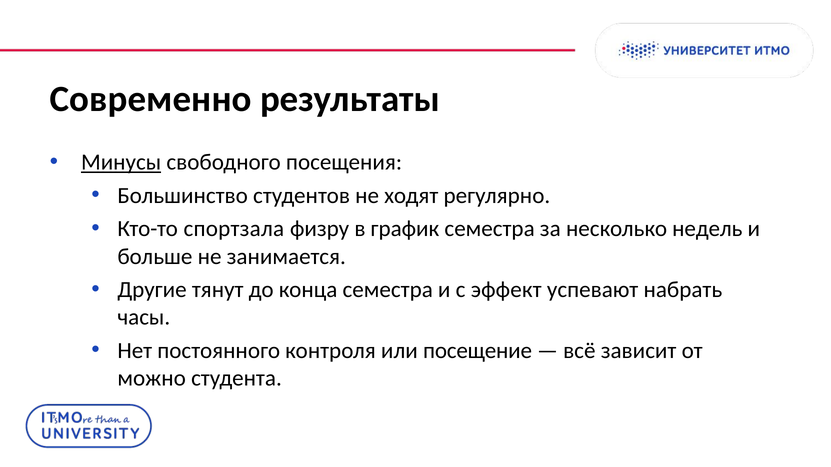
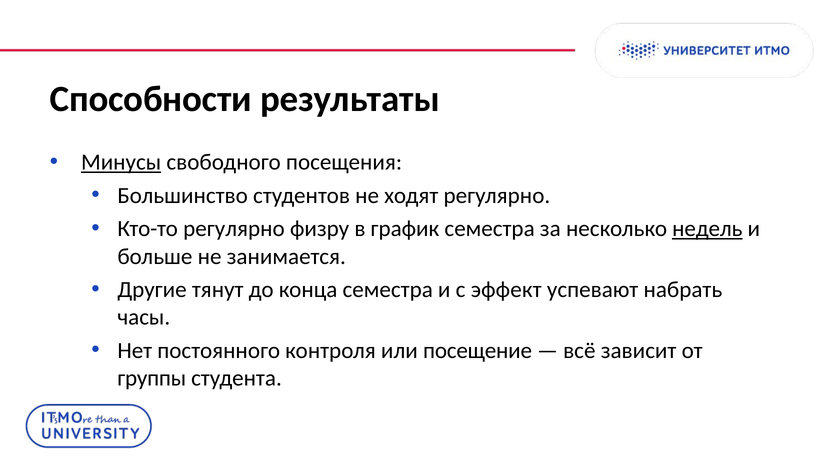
Современно: Современно -> Способности
Кто-то спортзала: спортзала -> регулярно
недель underline: none -> present
можно: можно -> группы
